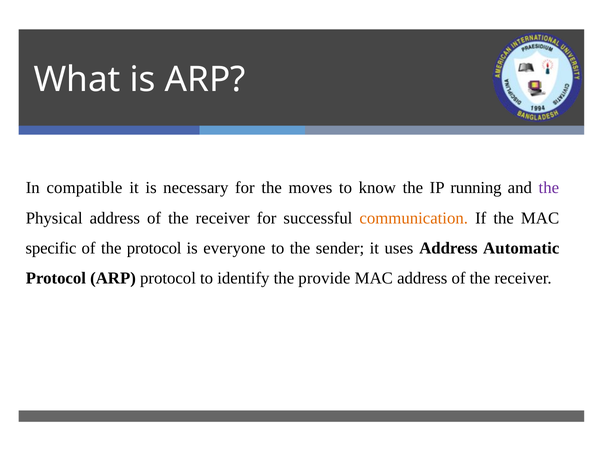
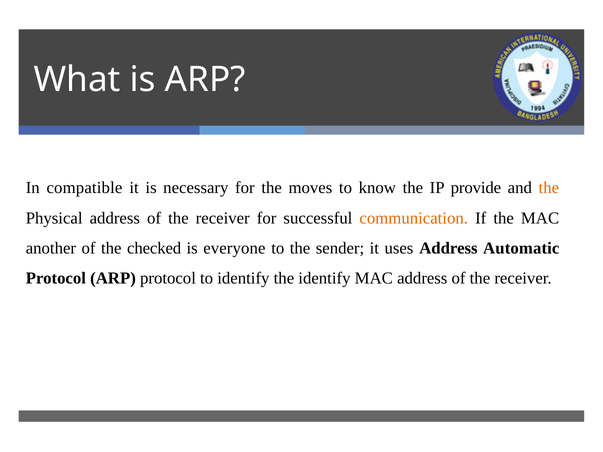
running: running -> provide
the at (549, 188) colour: purple -> orange
specific: specific -> another
the protocol: protocol -> checked
the provide: provide -> identify
